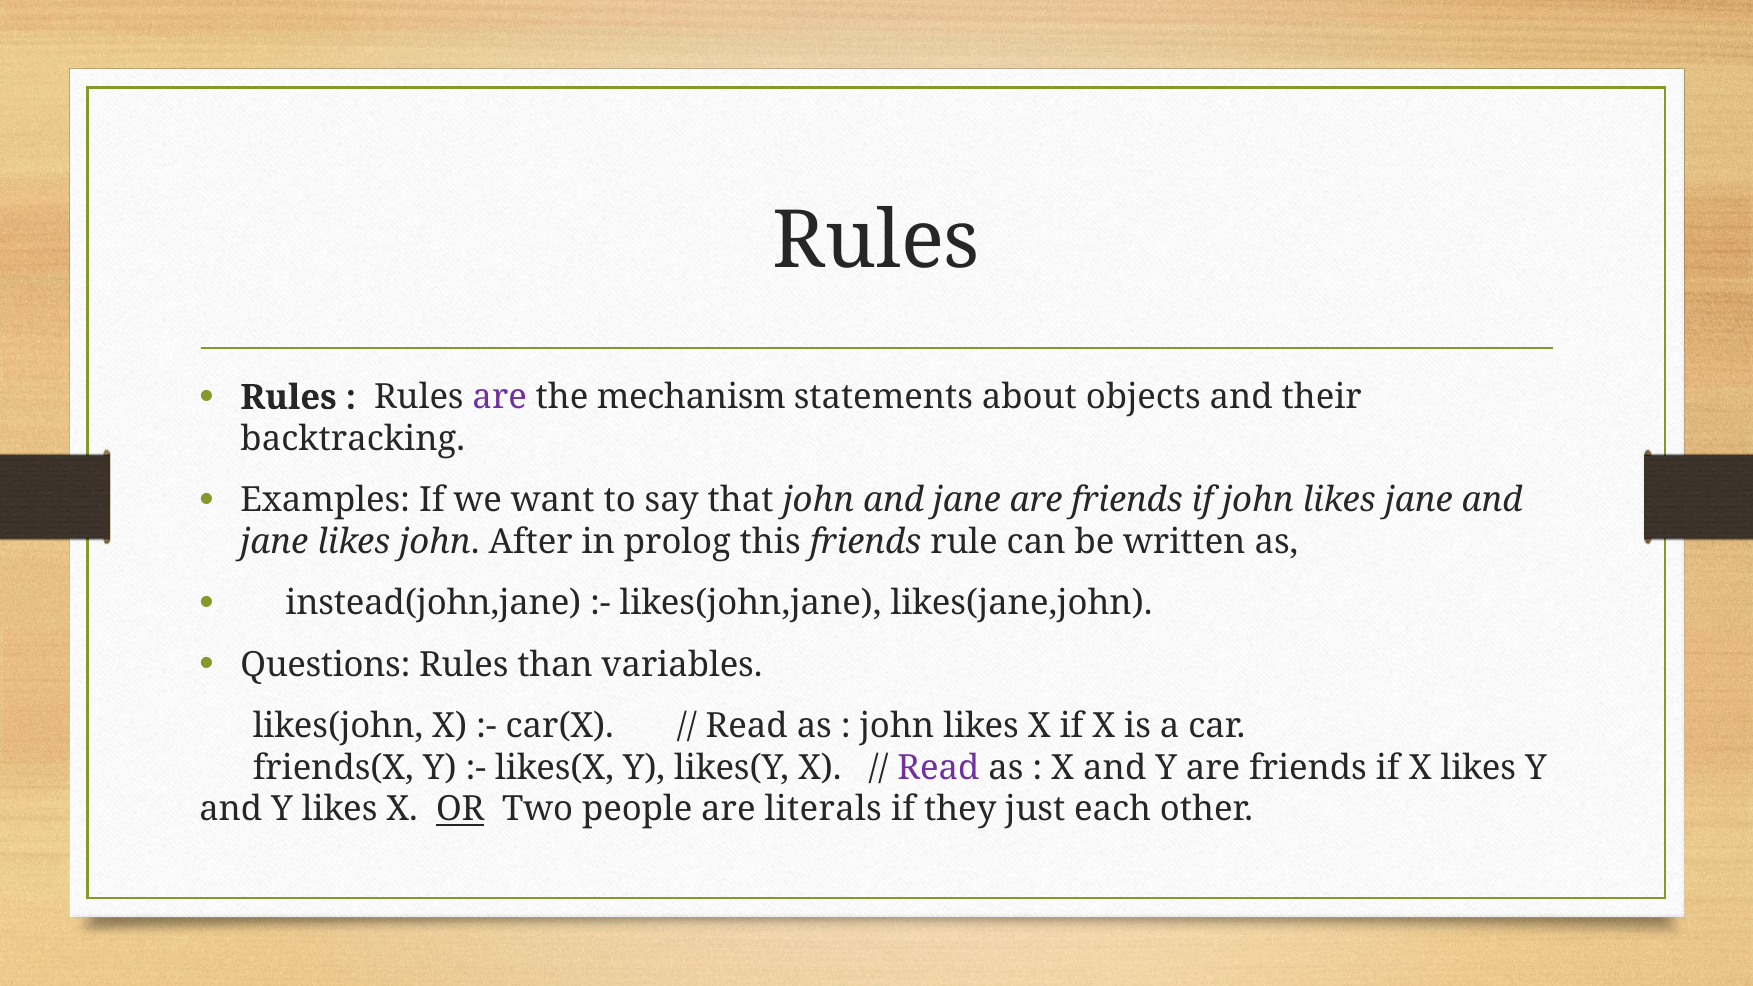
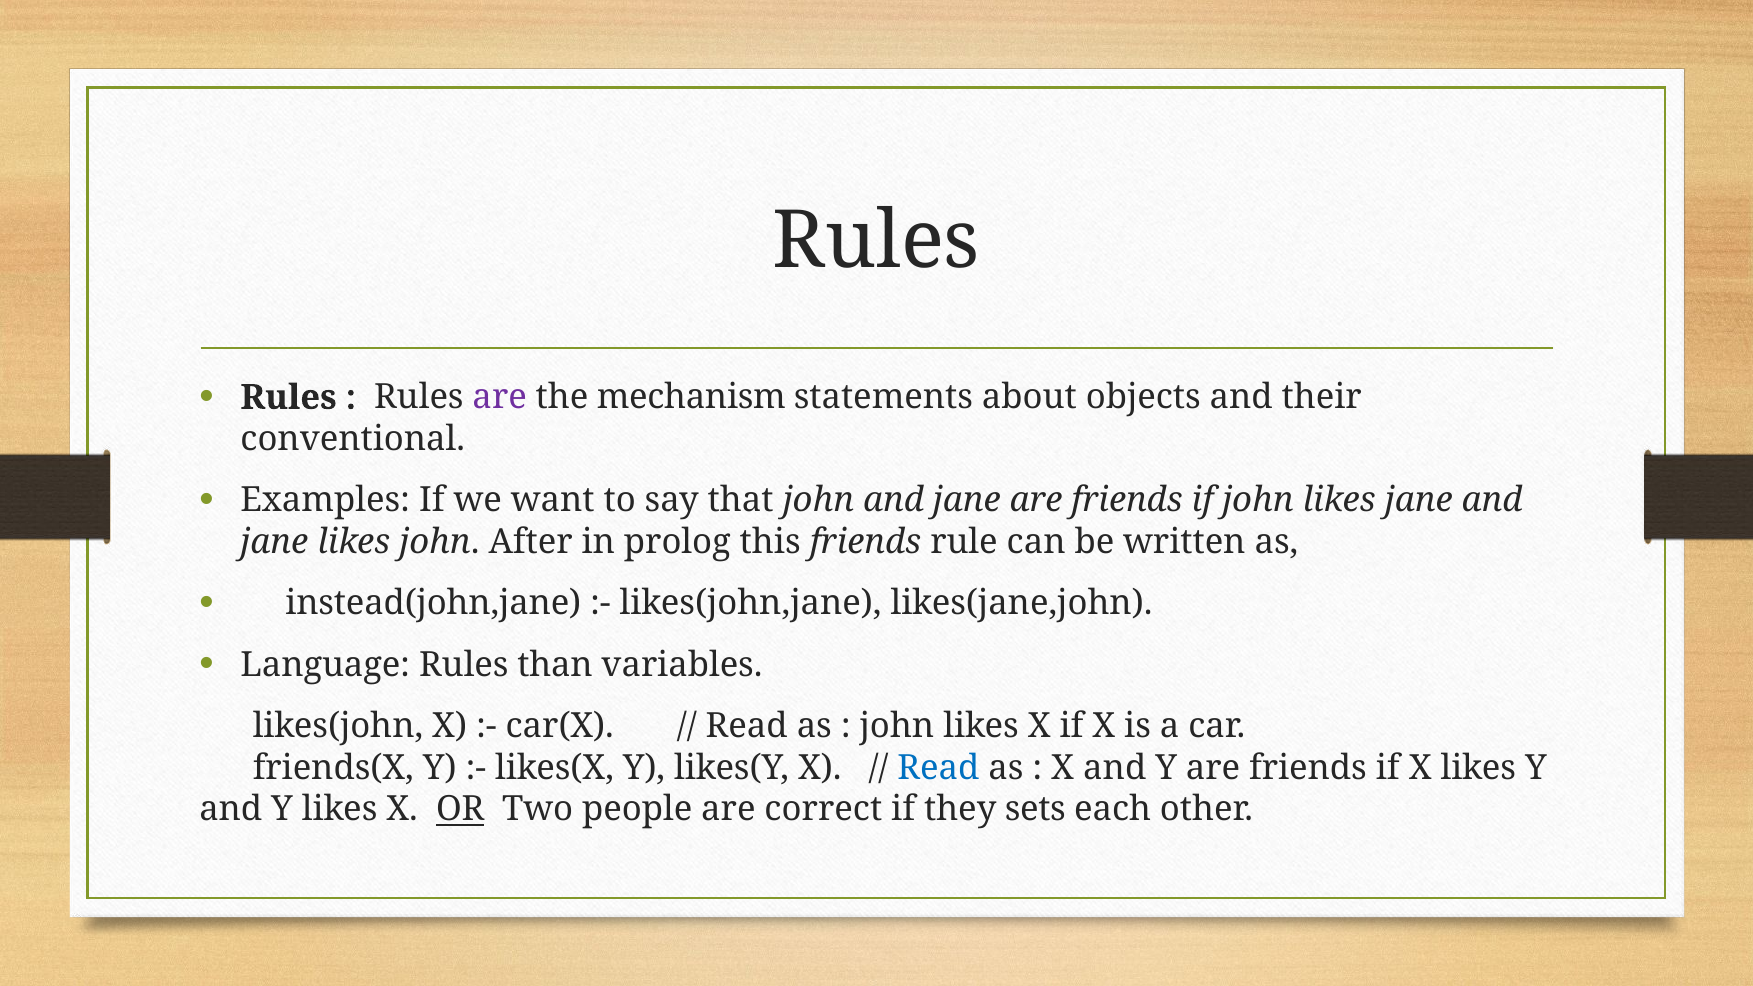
backtracking: backtracking -> conventional
Questions: Questions -> Language
Read at (938, 768) colour: purple -> blue
literals: literals -> correct
just: just -> sets
